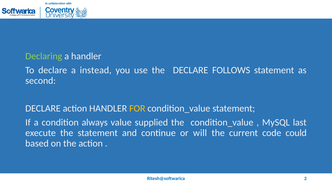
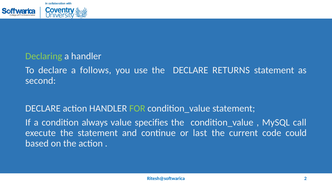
instead: instead -> follows
FOLLOWS: FOLLOWS -> RETURNS
FOR colour: yellow -> light green
supplied: supplied -> specifies
last: last -> call
will: will -> last
